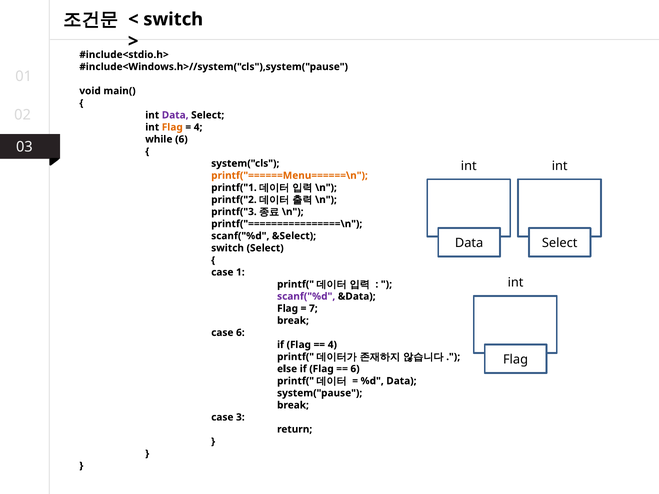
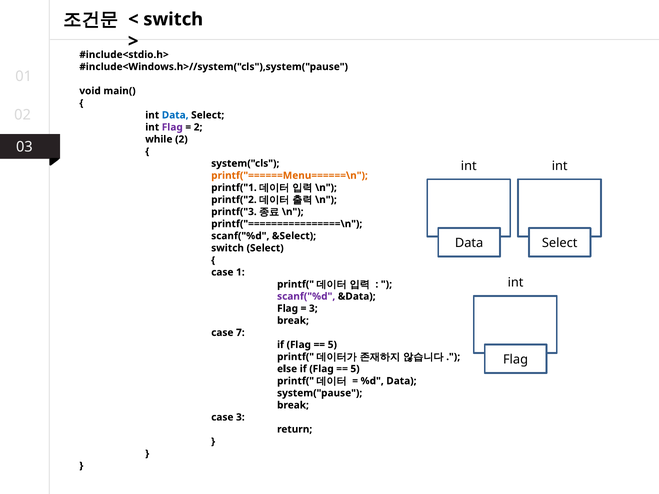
Data at (175, 115) colour: purple -> blue
Flag at (172, 127) colour: orange -> purple
4 at (198, 127): 4 -> 2
while 6: 6 -> 2
7 at (313, 309): 7 -> 3
case 6: 6 -> 7
4 at (332, 345): 4 -> 5
6 at (355, 369): 6 -> 5
